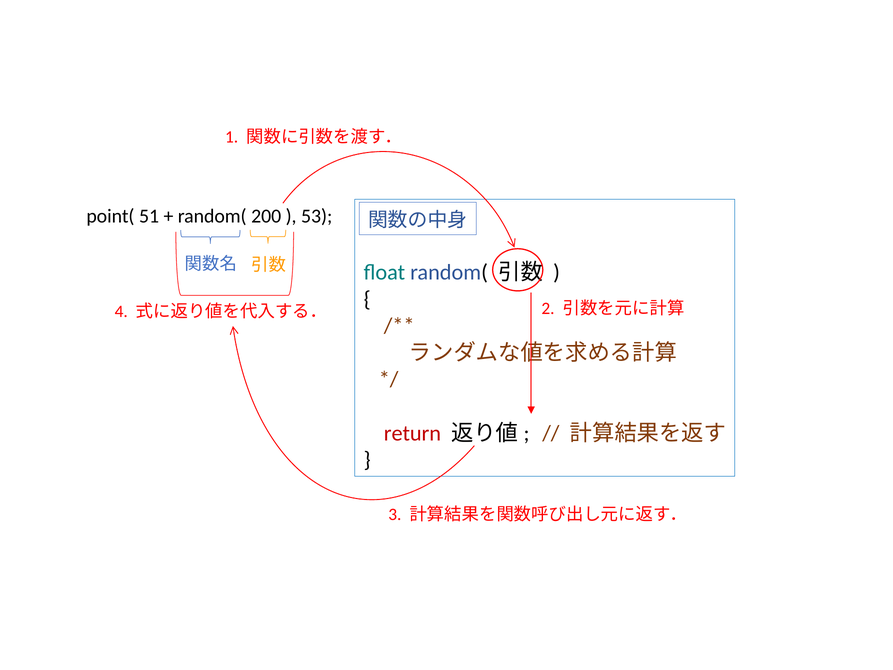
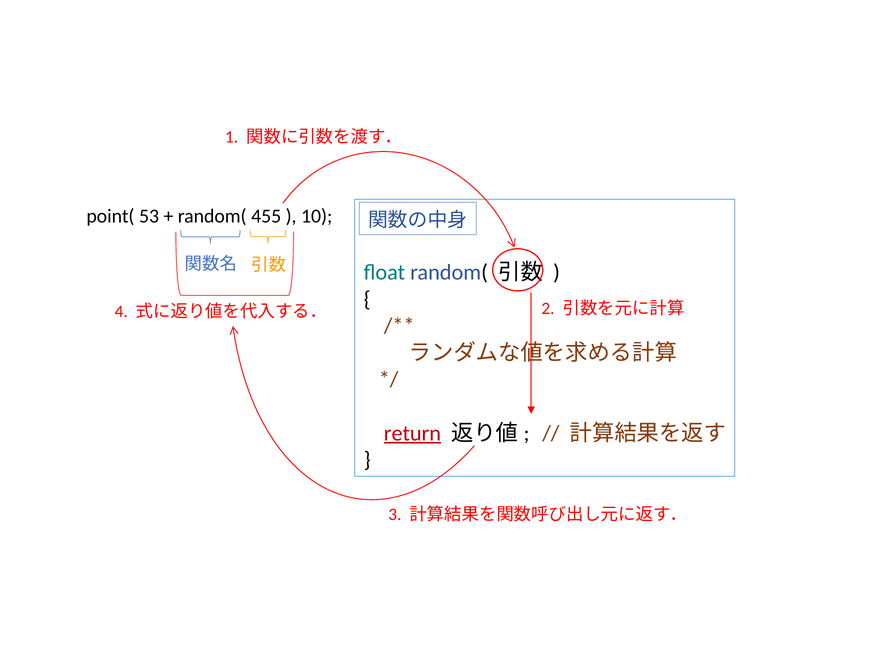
51: 51 -> 53
200: 200 -> 455
53: 53 -> 10
return underline: none -> present
